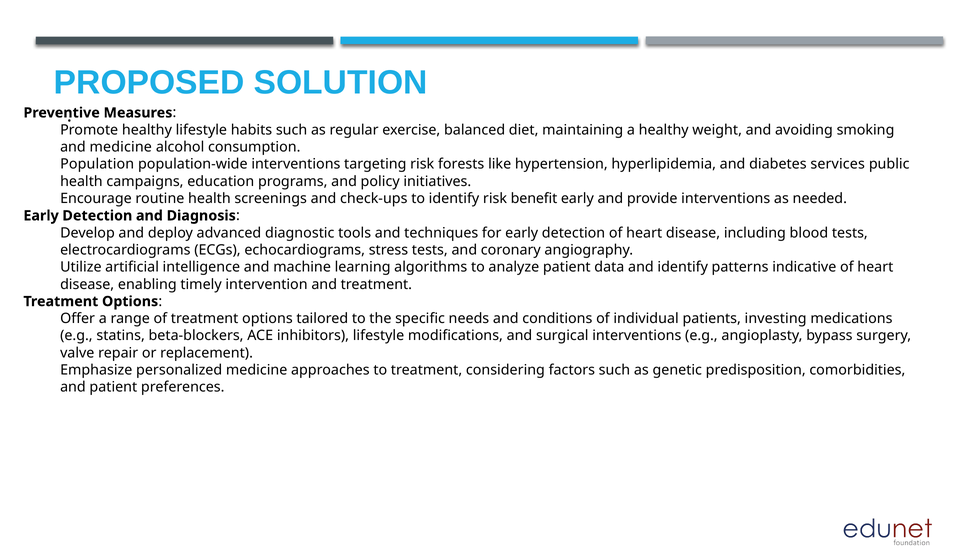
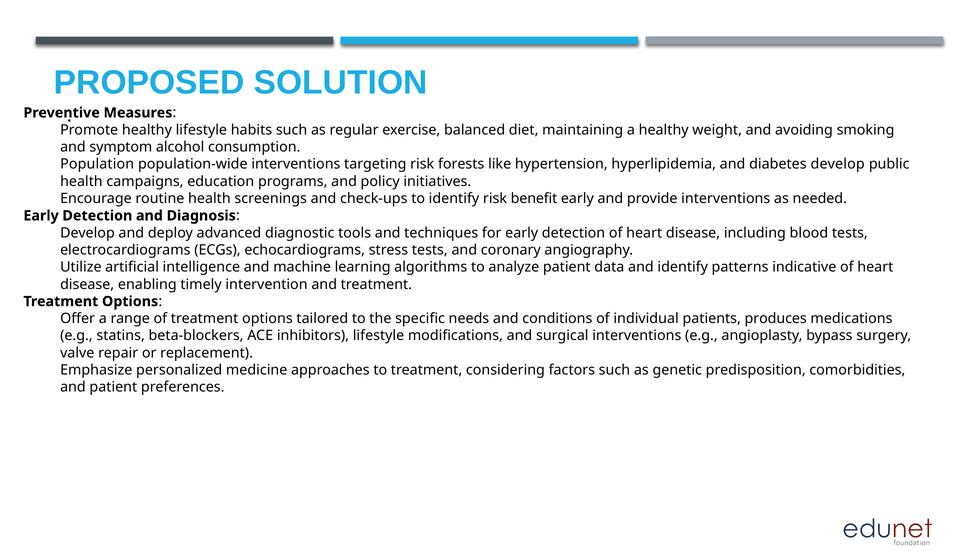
and medicine: medicine -> symptom
diabetes services: services -> develop
investing: investing -> produces
